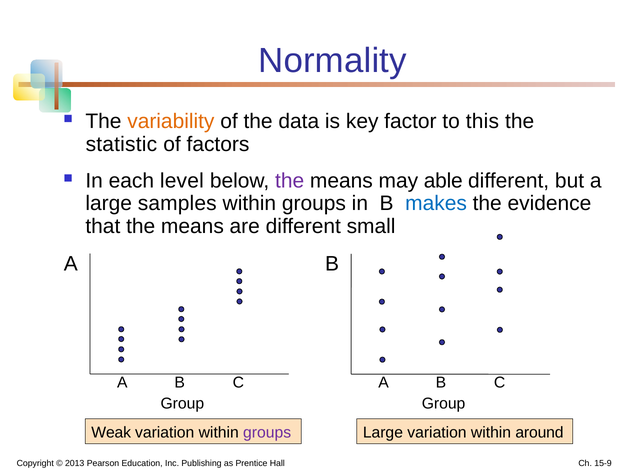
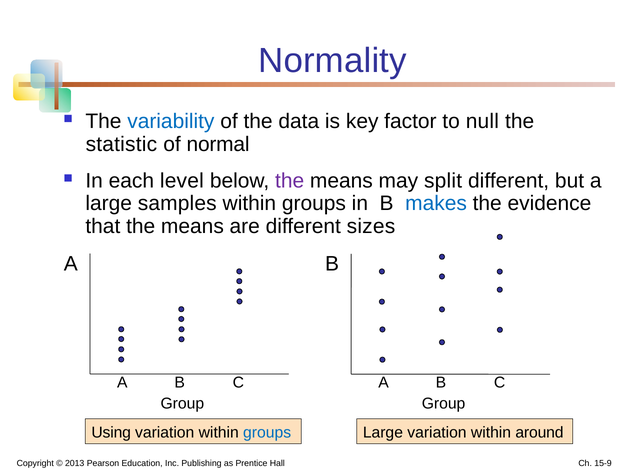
variability colour: orange -> blue
this: this -> null
factors: factors -> normal
able: able -> split
small: small -> sizes
Weak: Weak -> Using
groups at (267, 432) colour: purple -> blue
